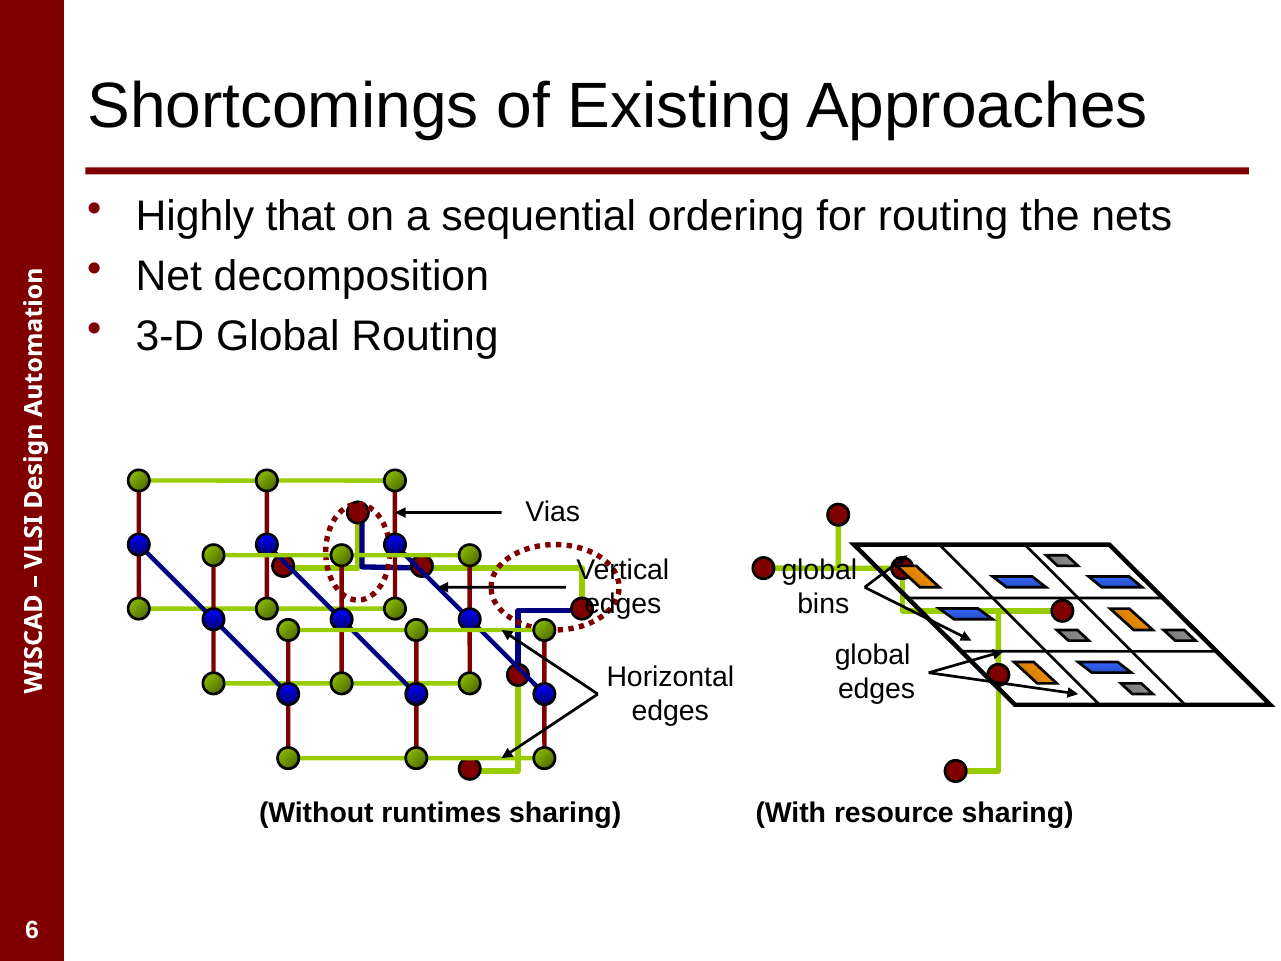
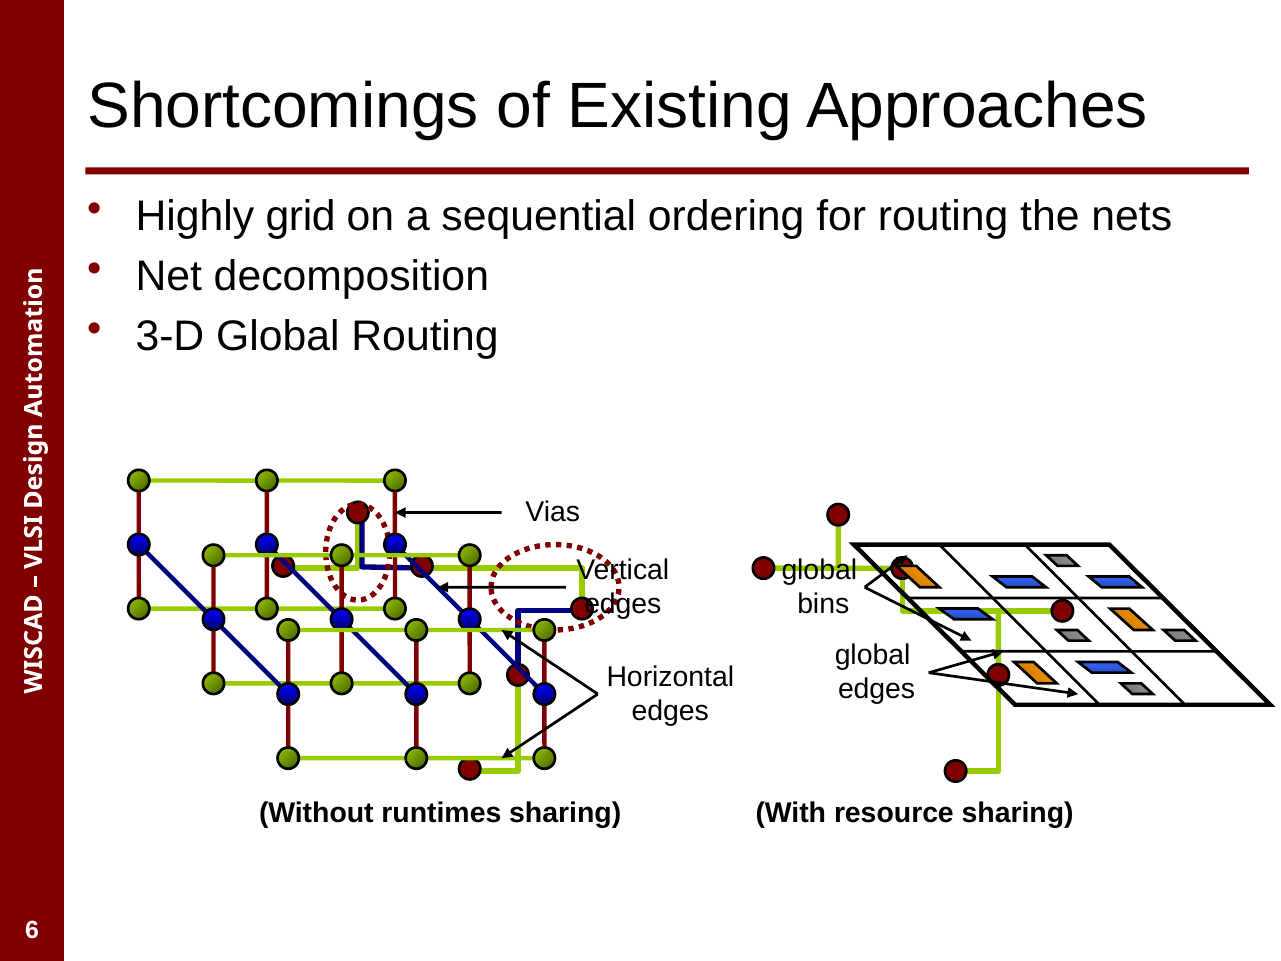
that: that -> grid
